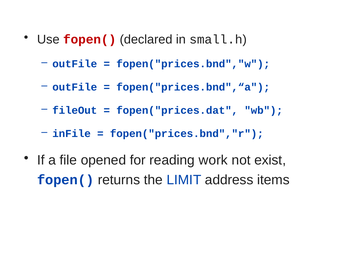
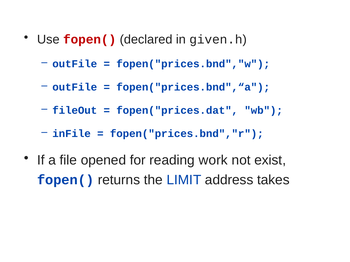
small.h: small.h -> given.h
items: items -> takes
